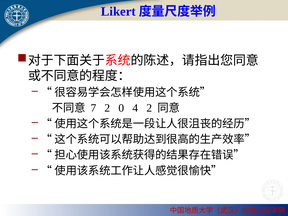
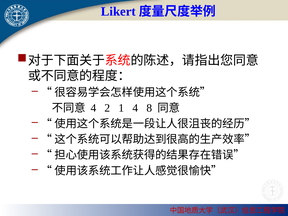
7 at (93, 108): 7 -> 4
0: 0 -> 1
4 2: 2 -> 8
